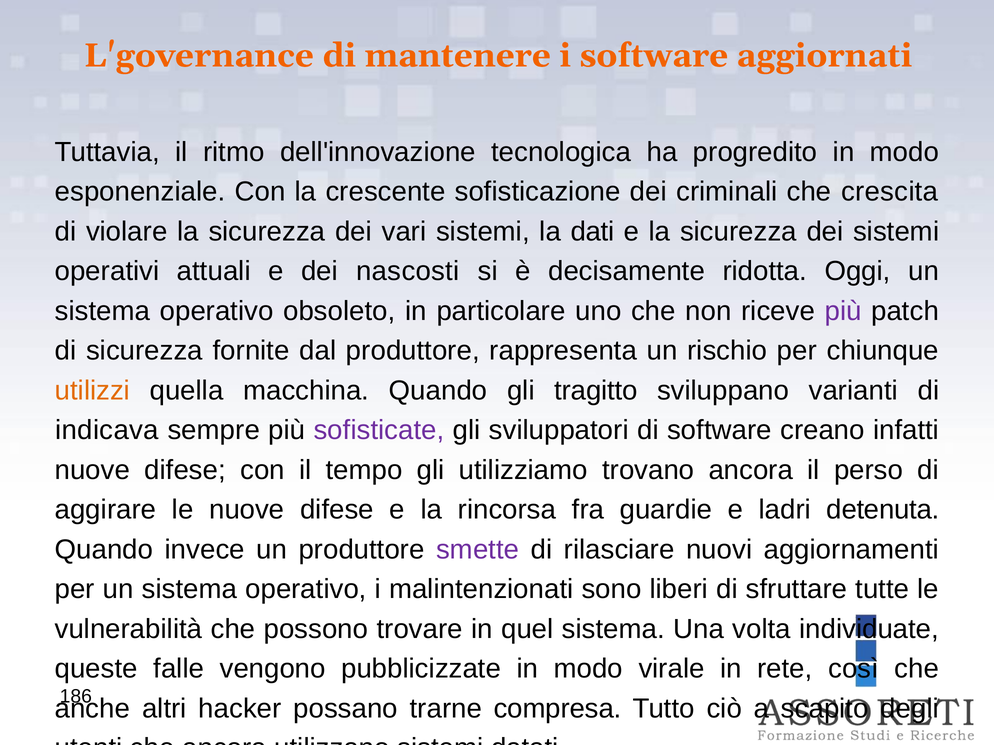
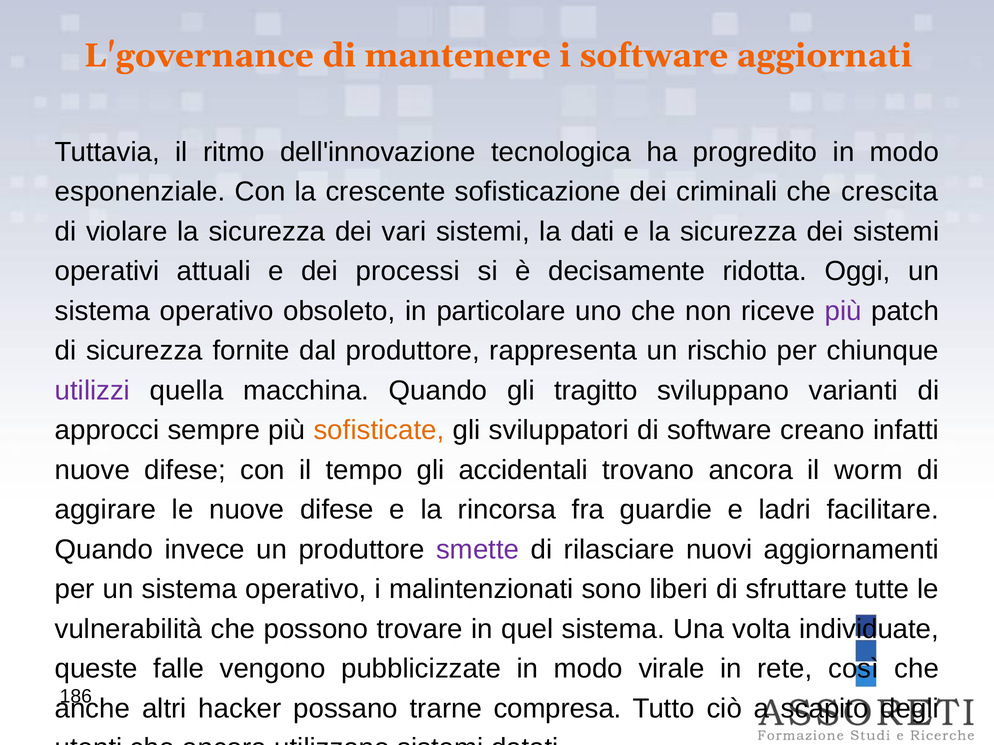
nascosti: nascosti -> processi
utilizzi colour: orange -> purple
indicava: indicava -> approcci
sofisticate colour: purple -> orange
utilizziamo: utilizziamo -> accidentali
perso: perso -> worm
detenuta: detenuta -> facilitare
